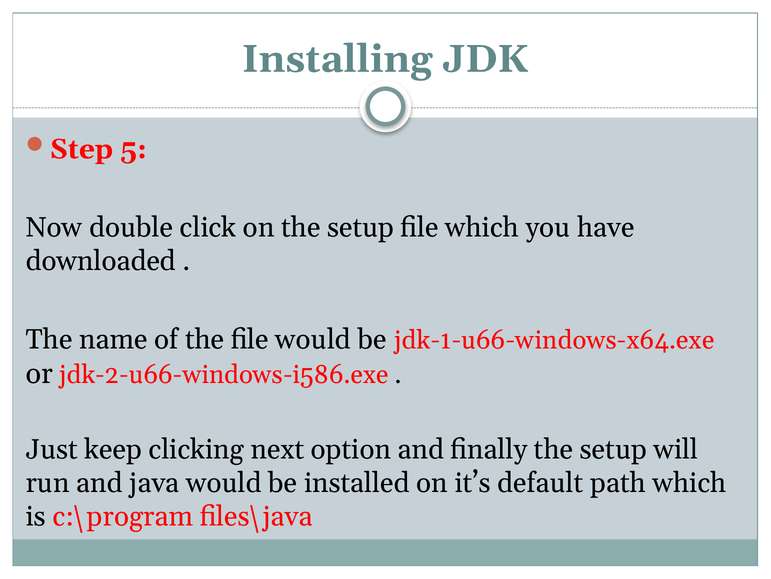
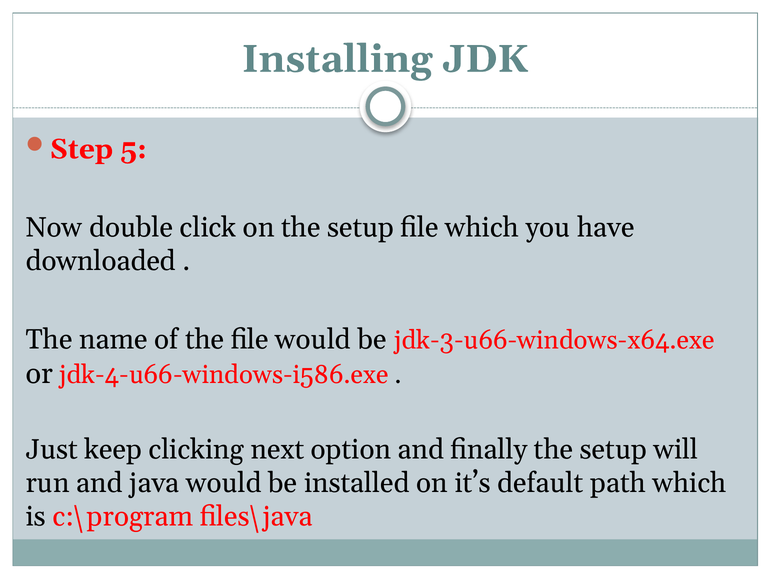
jdk-1-u66-windows-x64.exe: jdk-1-u66-windows-x64.exe -> jdk-3-u66-windows-x64.exe
jdk-2-u66-windows-i586.exe: jdk-2-u66-windows-i586.exe -> jdk-4-u66-windows-i586.exe
